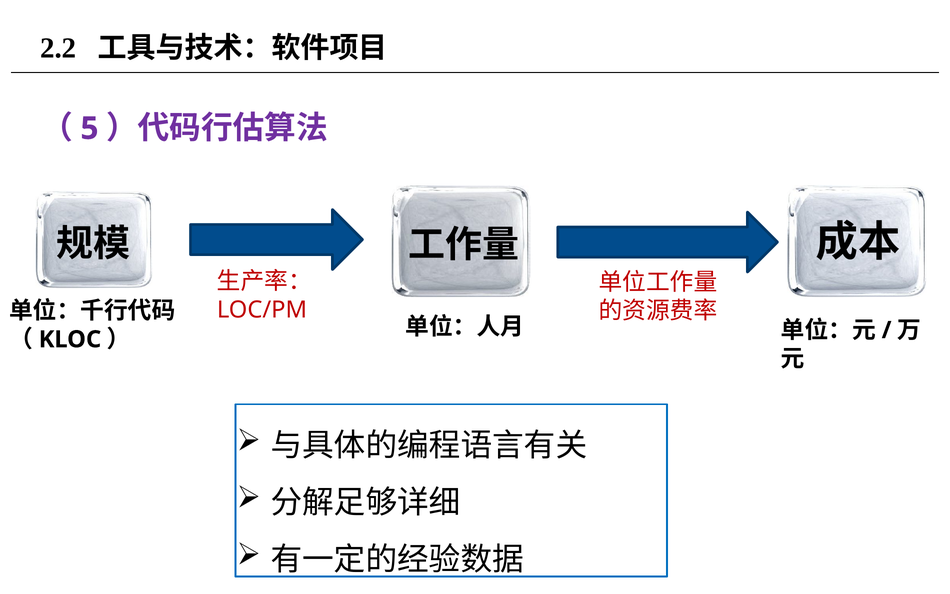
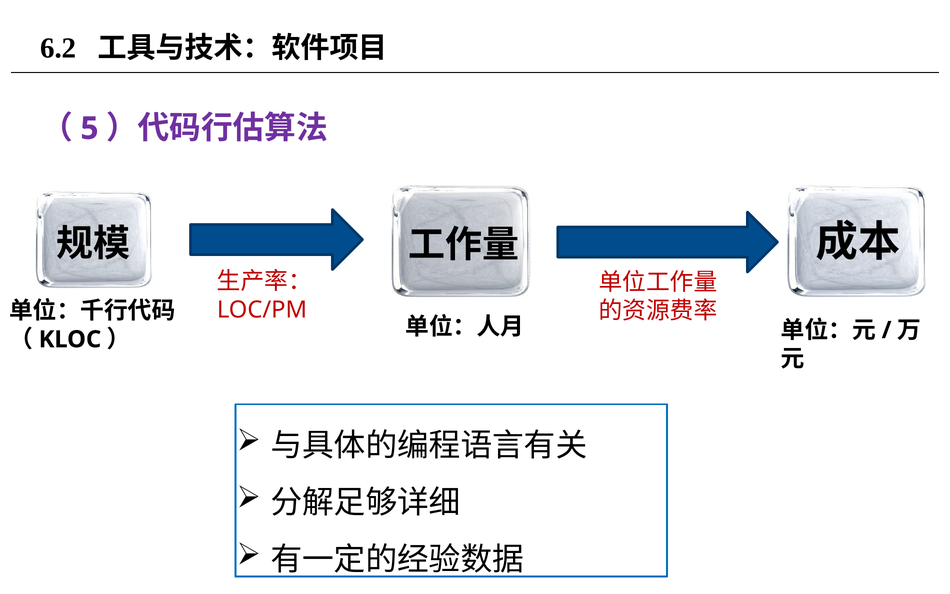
2.2: 2.2 -> 6.2
